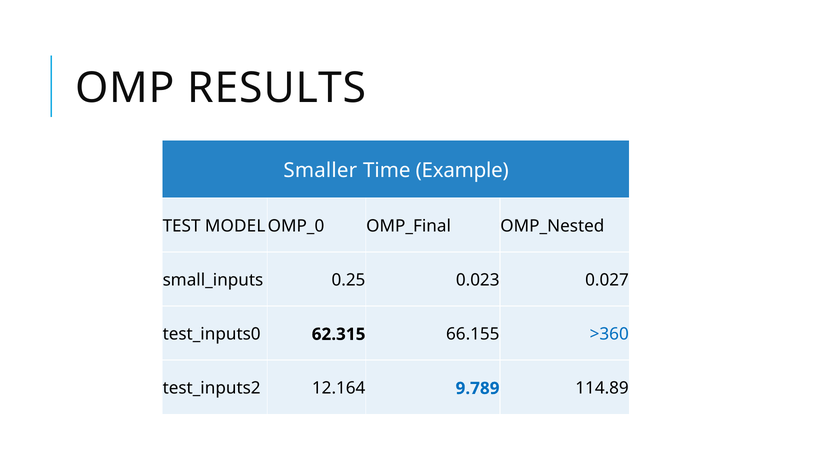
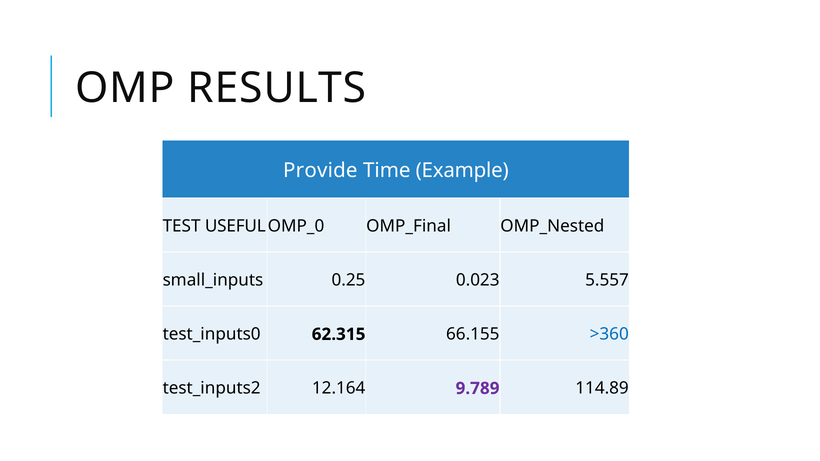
Smaller: Smaller -> Provide
MODEL: MODEL -> USEFUL
0.027: 0.027 -> 5.557
9.789 colour: blue -> purple
